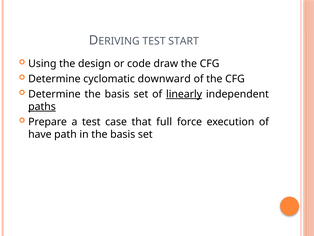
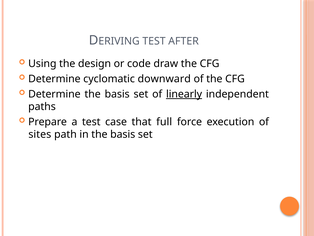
START: START -> AFTER
paths underline: present -> none
have: have -> sites
